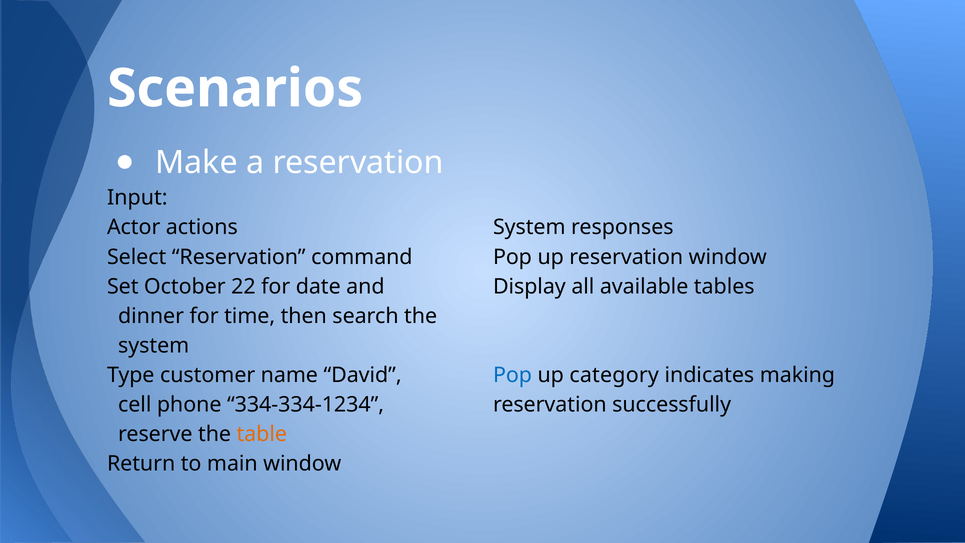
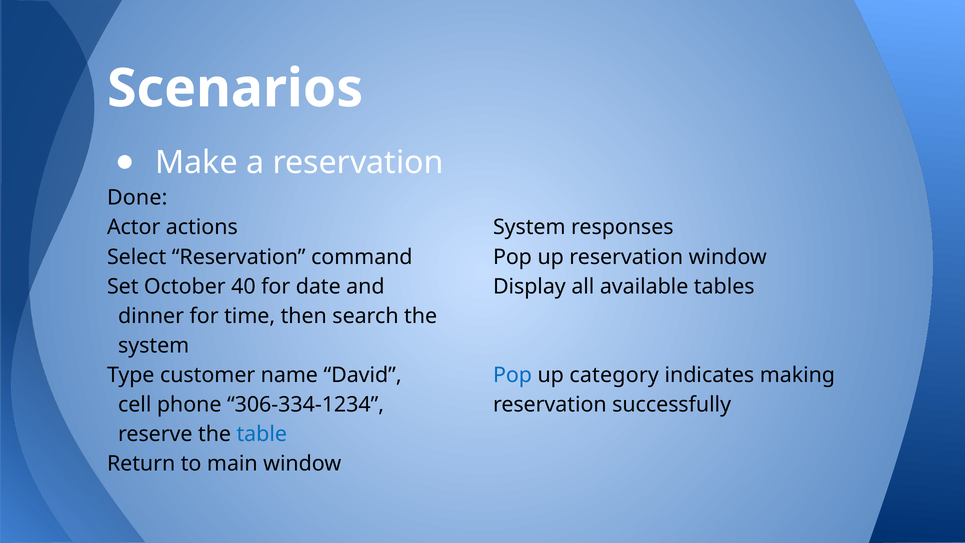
Input: Input -> Done
22: 22 -> 40
334-334-1234: 334-334-1234 -> 306-334-1234
table colour: orange -> blue
